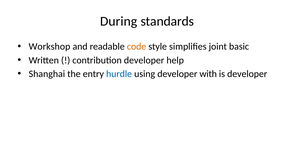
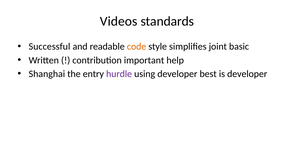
During: During -> Videos
Workshop: Workshop -> Successful
contribution developer: developer -> important
hurdle colour: blue -> purple
with: with -> best
